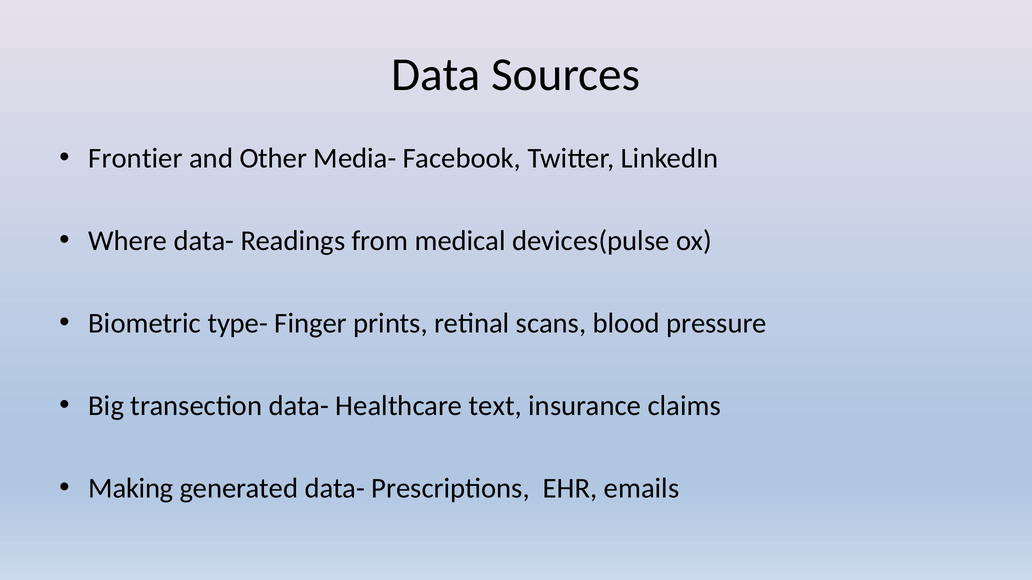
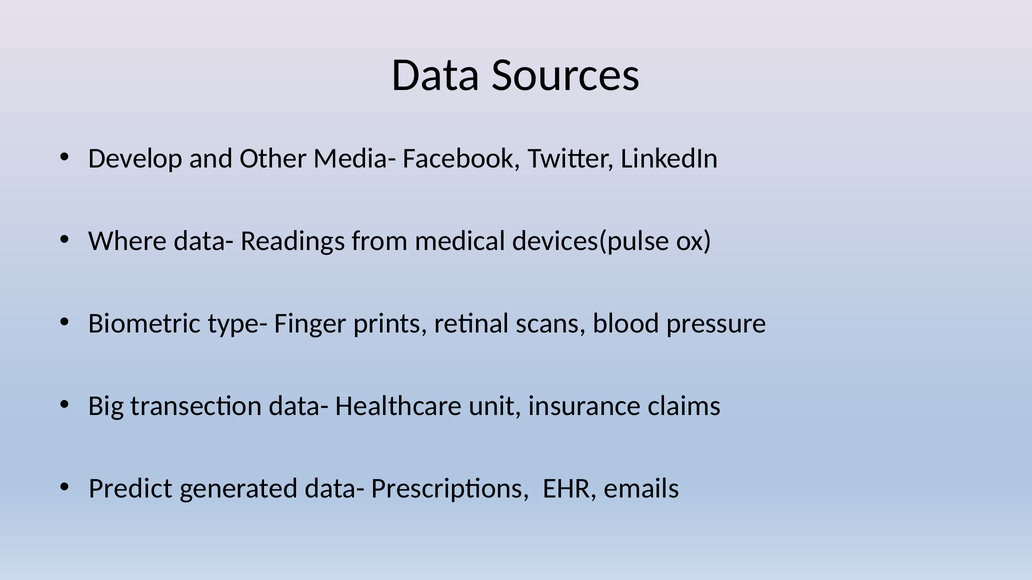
Frontier: Frontier -> Develop
text: text -> unit
Making: Making -> Predict
